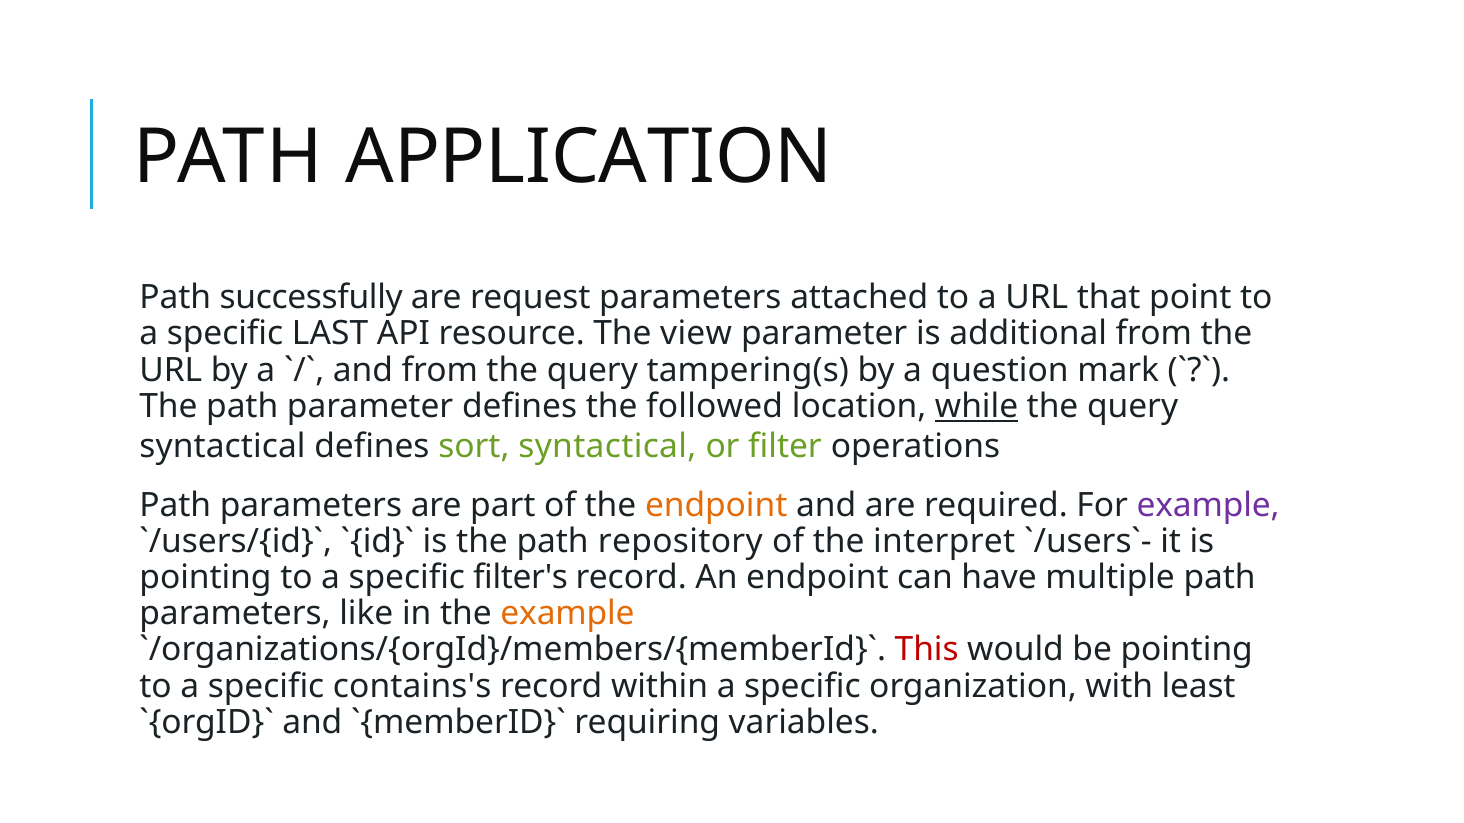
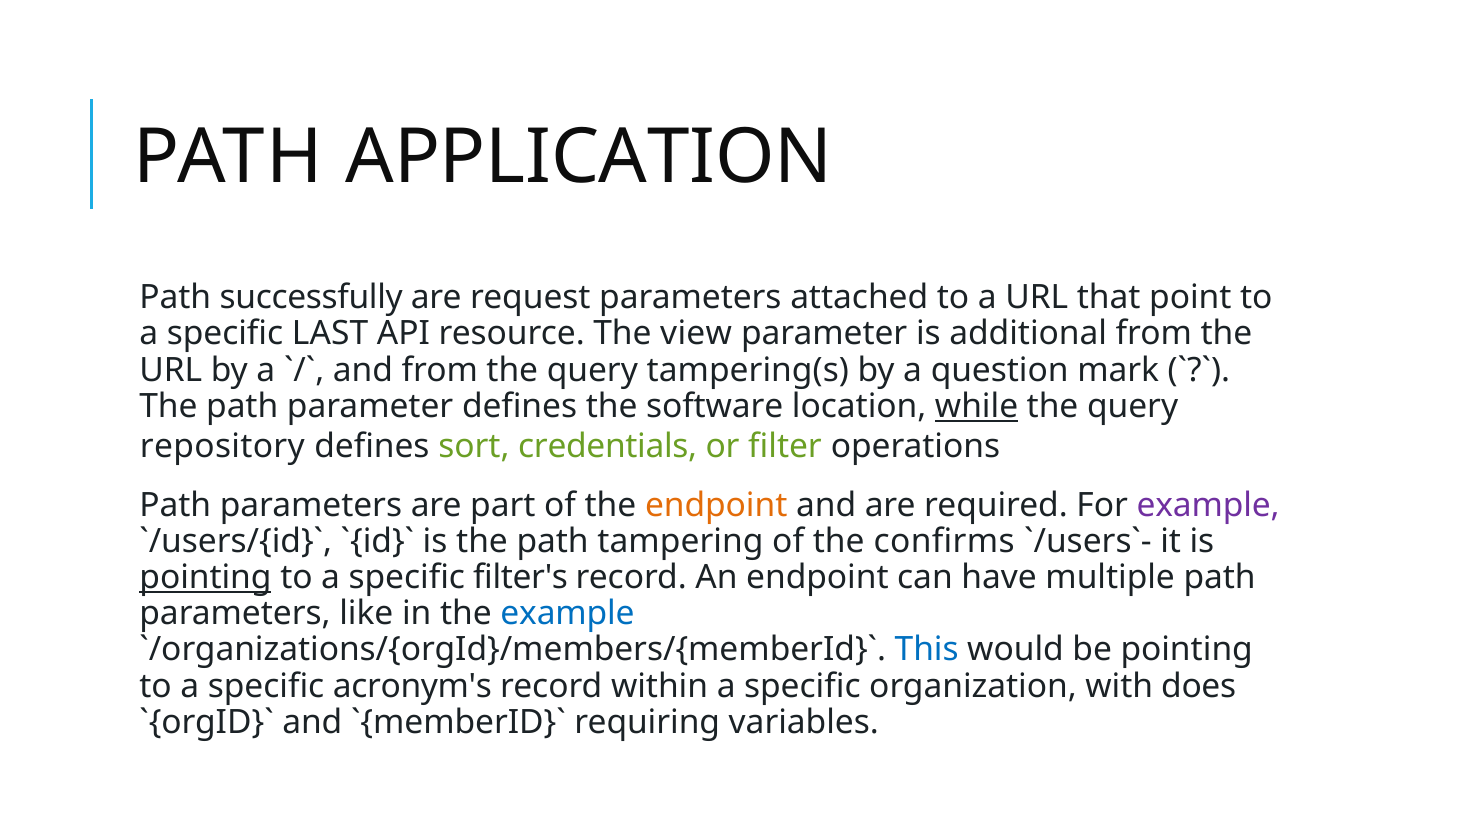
followed: followed -> software
syntactical at (223, 447): syntactical -> repository
sort syntactical: syntactical -> credentials
repository: repository -> tampering
interpret: interpret -> confirms
pointing at (205, 578) underline: none -> present
example at (568, 614) colour: orange -> blue
This colour: red -> blue
contains's: contains's -> acronym's
least: least -> does
